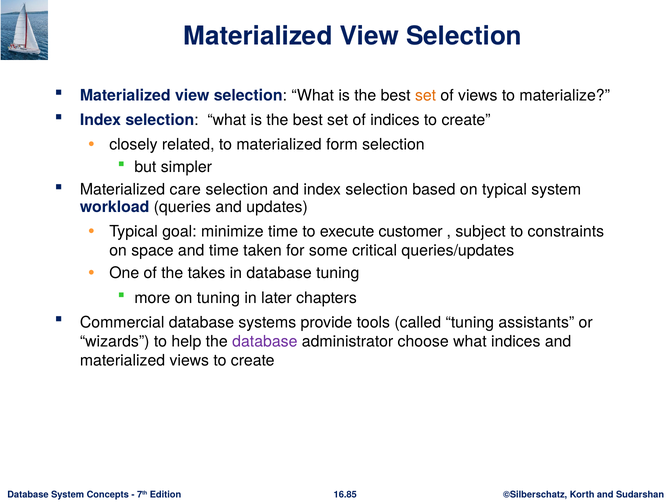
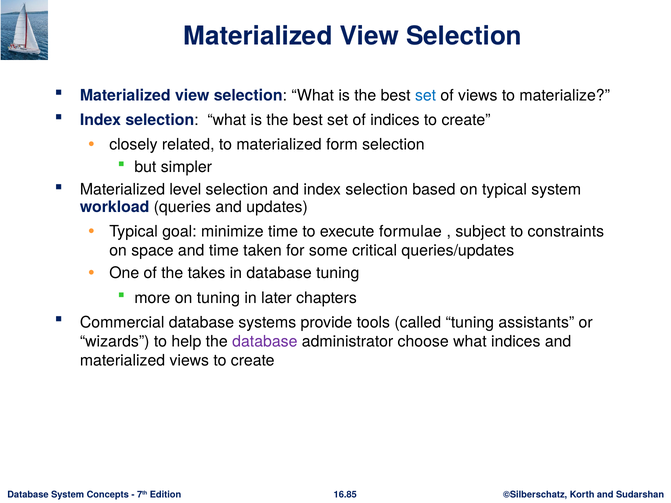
set at (426, 96) colour: orange -> blue
care: care -> level
customer: customer -> formulae
